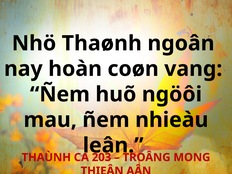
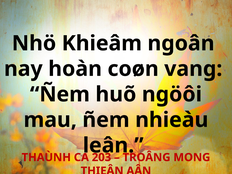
Thaønh: Thaønh -> Khieâm
